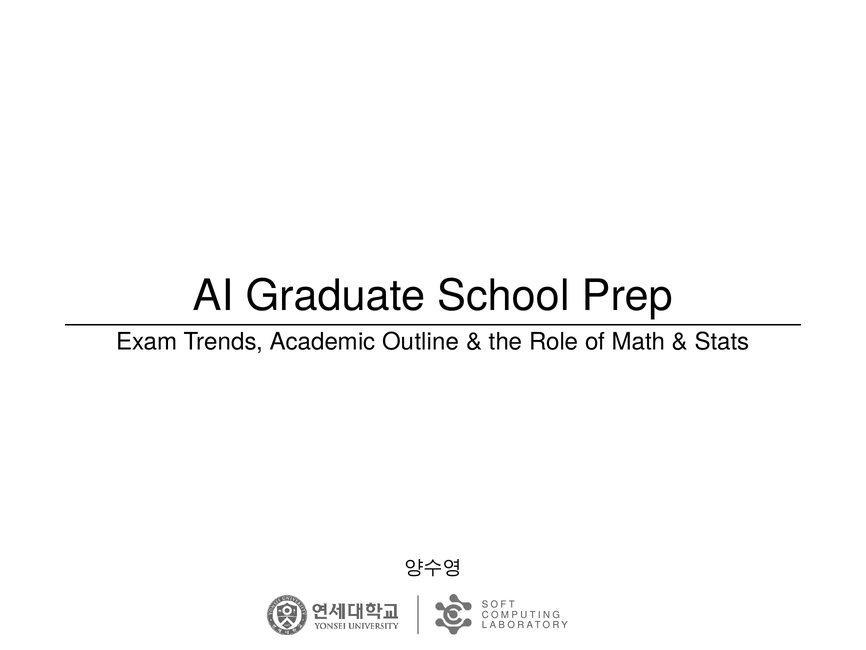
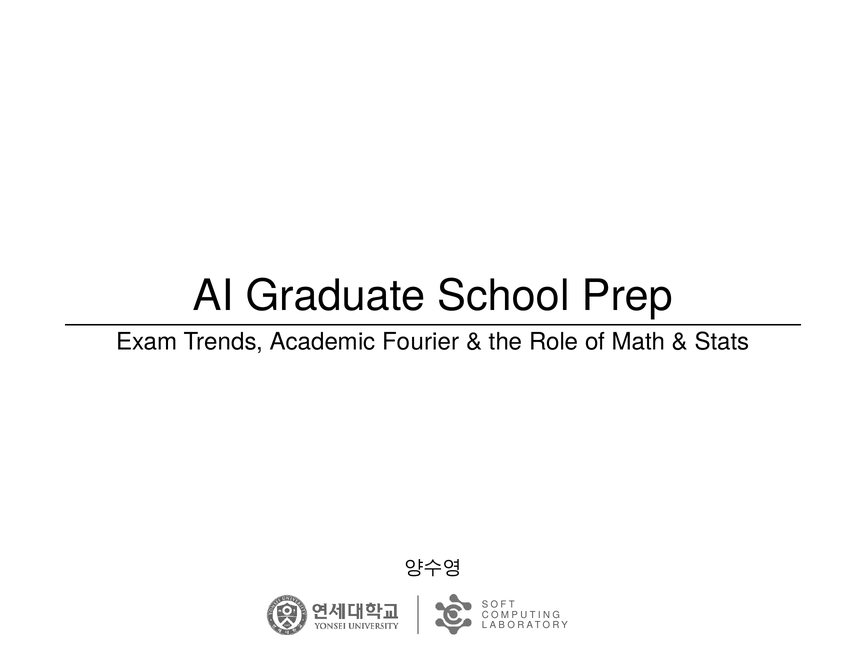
Outline: Outline -> Fourier
